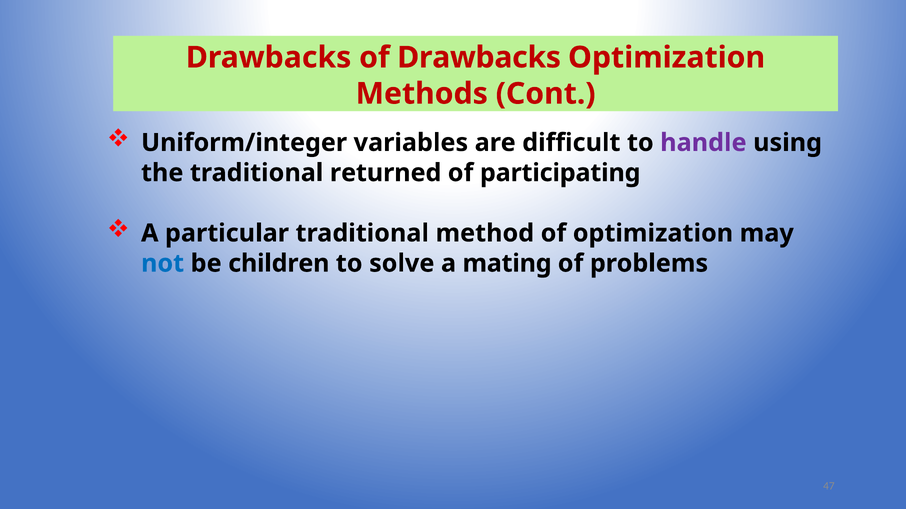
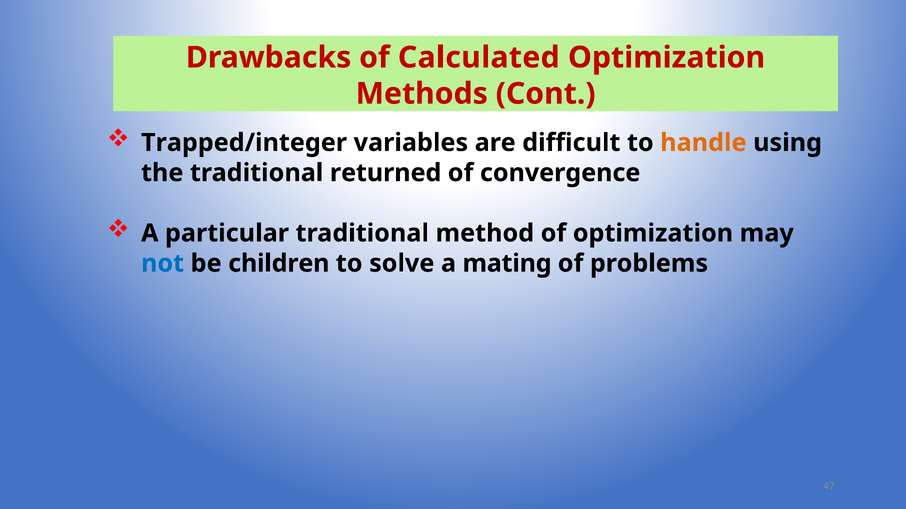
of Drawbacks: Drawbacks -> Calculated
Uniform/integer: Uniform/integer -> Trapped/integer
handle colour: purple -> orange
participating: participating -> convergence
